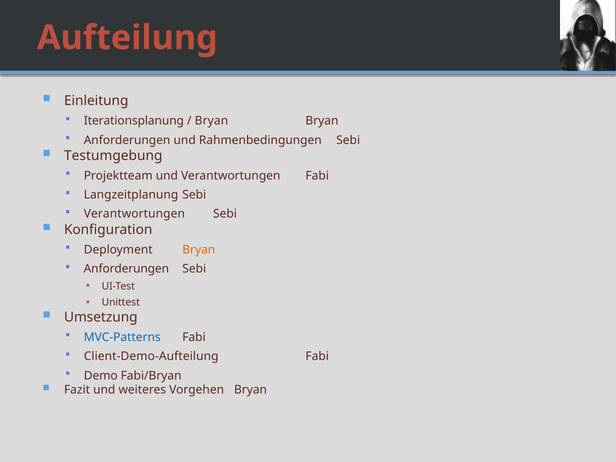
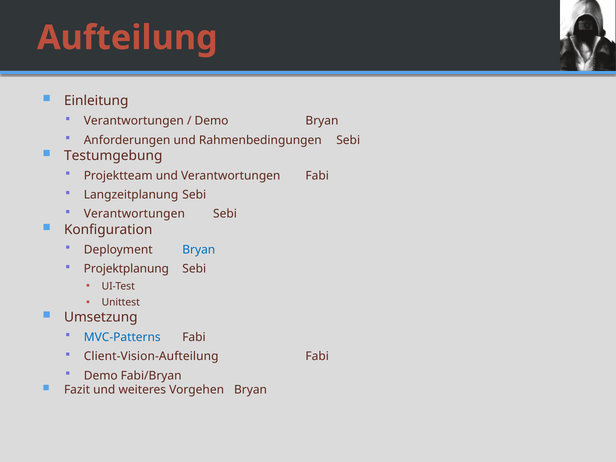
Iterationsplanung at (134, 121): Iterationsplanung -> Verantwortungen
Bryan at (211, 121): Bryan -> Demo
Bryan at (199, 250) colour: orange -> blue
Anforderungen at (126, 269): Anforderungen -> Projektplanung
Client-Demo-Aufteilung: Client-Demo-Aufteilung -> Client-Vision-Aufteilung
